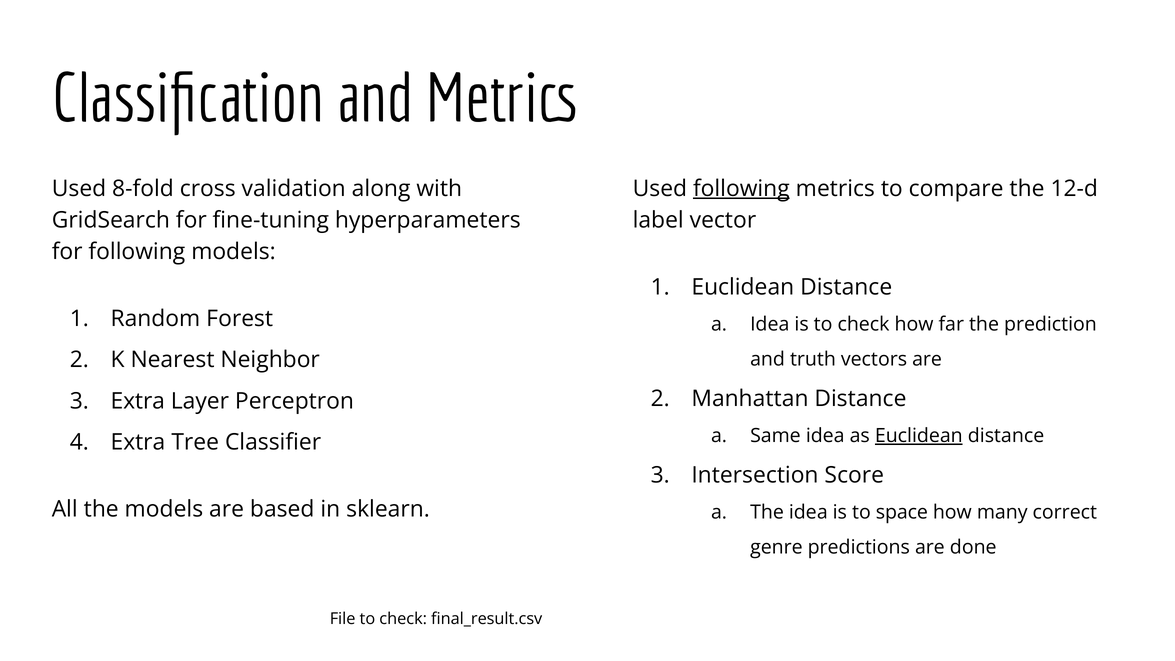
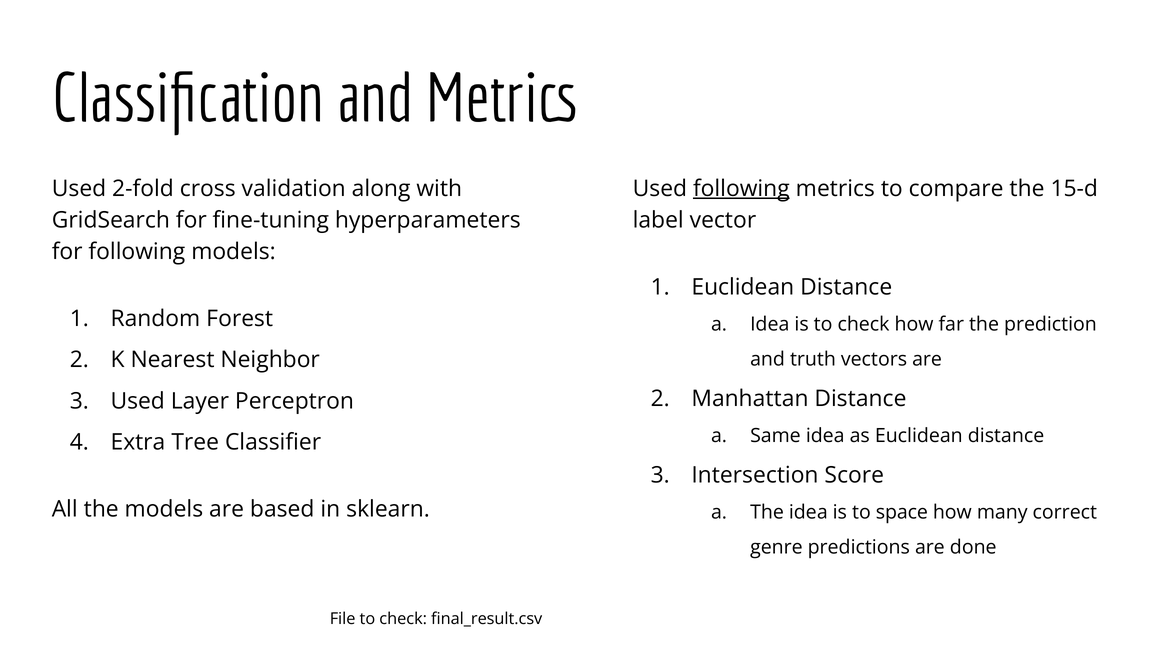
8-fold: 8-fold -> 2-fold
12-d: 12-d -> 15-d
Extra at (138, 401): Extra -> Used
Euclidean at (919, 436) underline: present -> none
